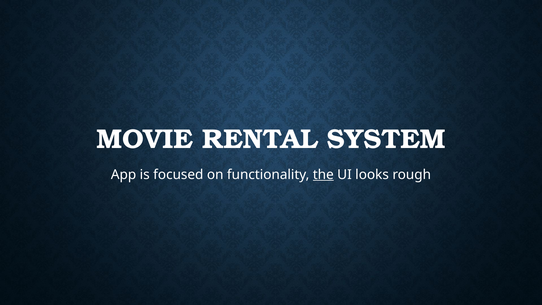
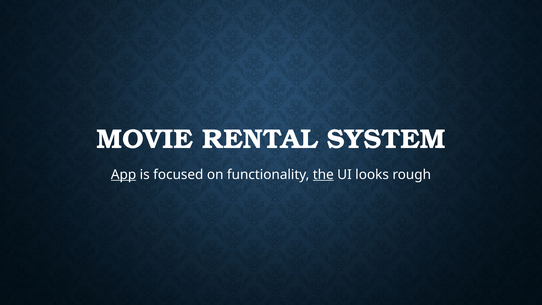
App underline: none -> present
